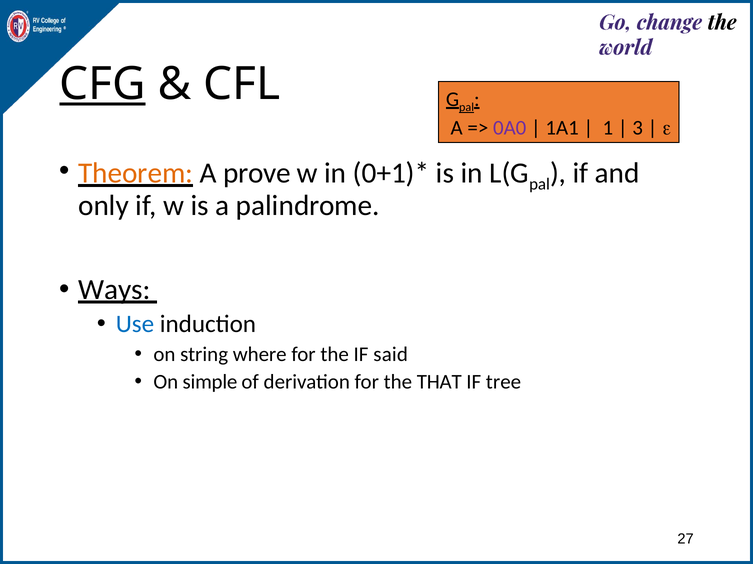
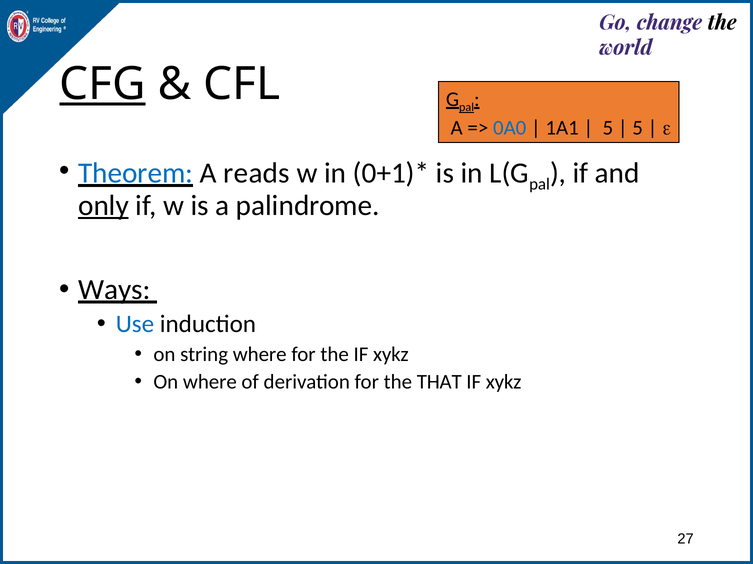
0A0 colour: purple -> blue
1 at (608, 128): 1 -> 5
3 at (638, 128): 3 -> 5
Theorem colour: orange -> blue
prove: prove -> reads
only underline: none -> present
the IF said: said -> xykz
On simple: simple -> where
tree at (503, 382): tree -> xykz
